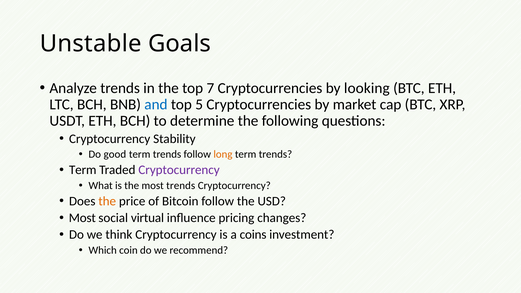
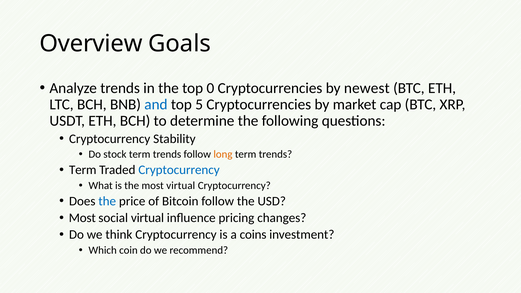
Unstable: Unstable -> Overview
7: 7 -> 0
looking: looking -> newest
good: good -> stock
Cryptocurrency at (179, 170) colour: purple -> blue
most trends: trends -> virtual
the at (107, 201) colour: orange -> blue
